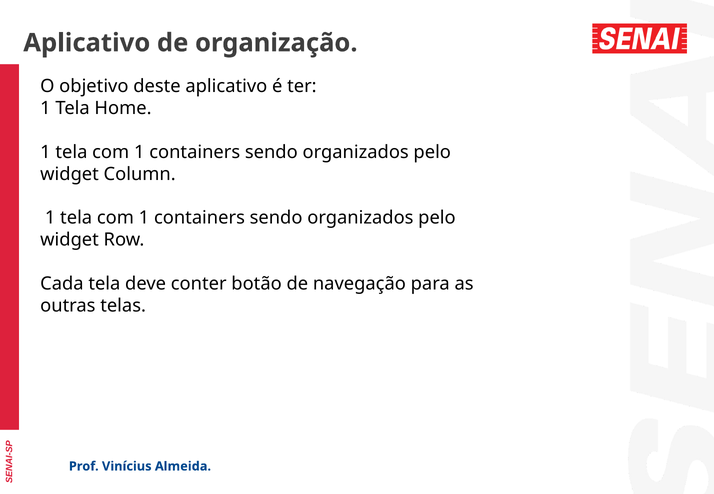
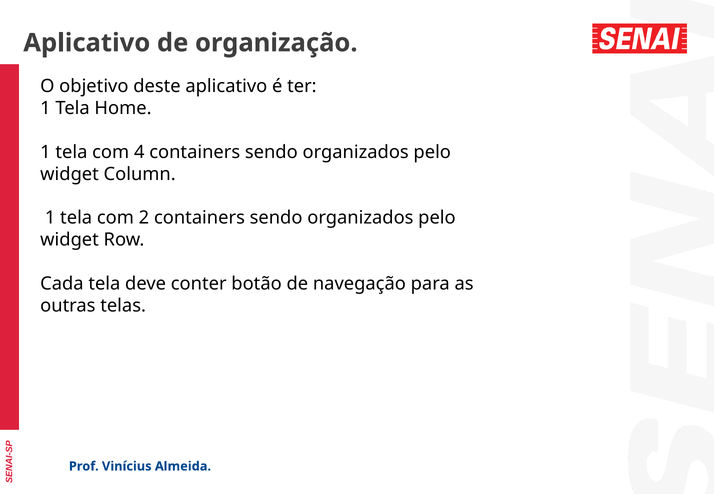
1 at (139, 152): 1 -> 4
1 at (144, 218): 1 -> 2
